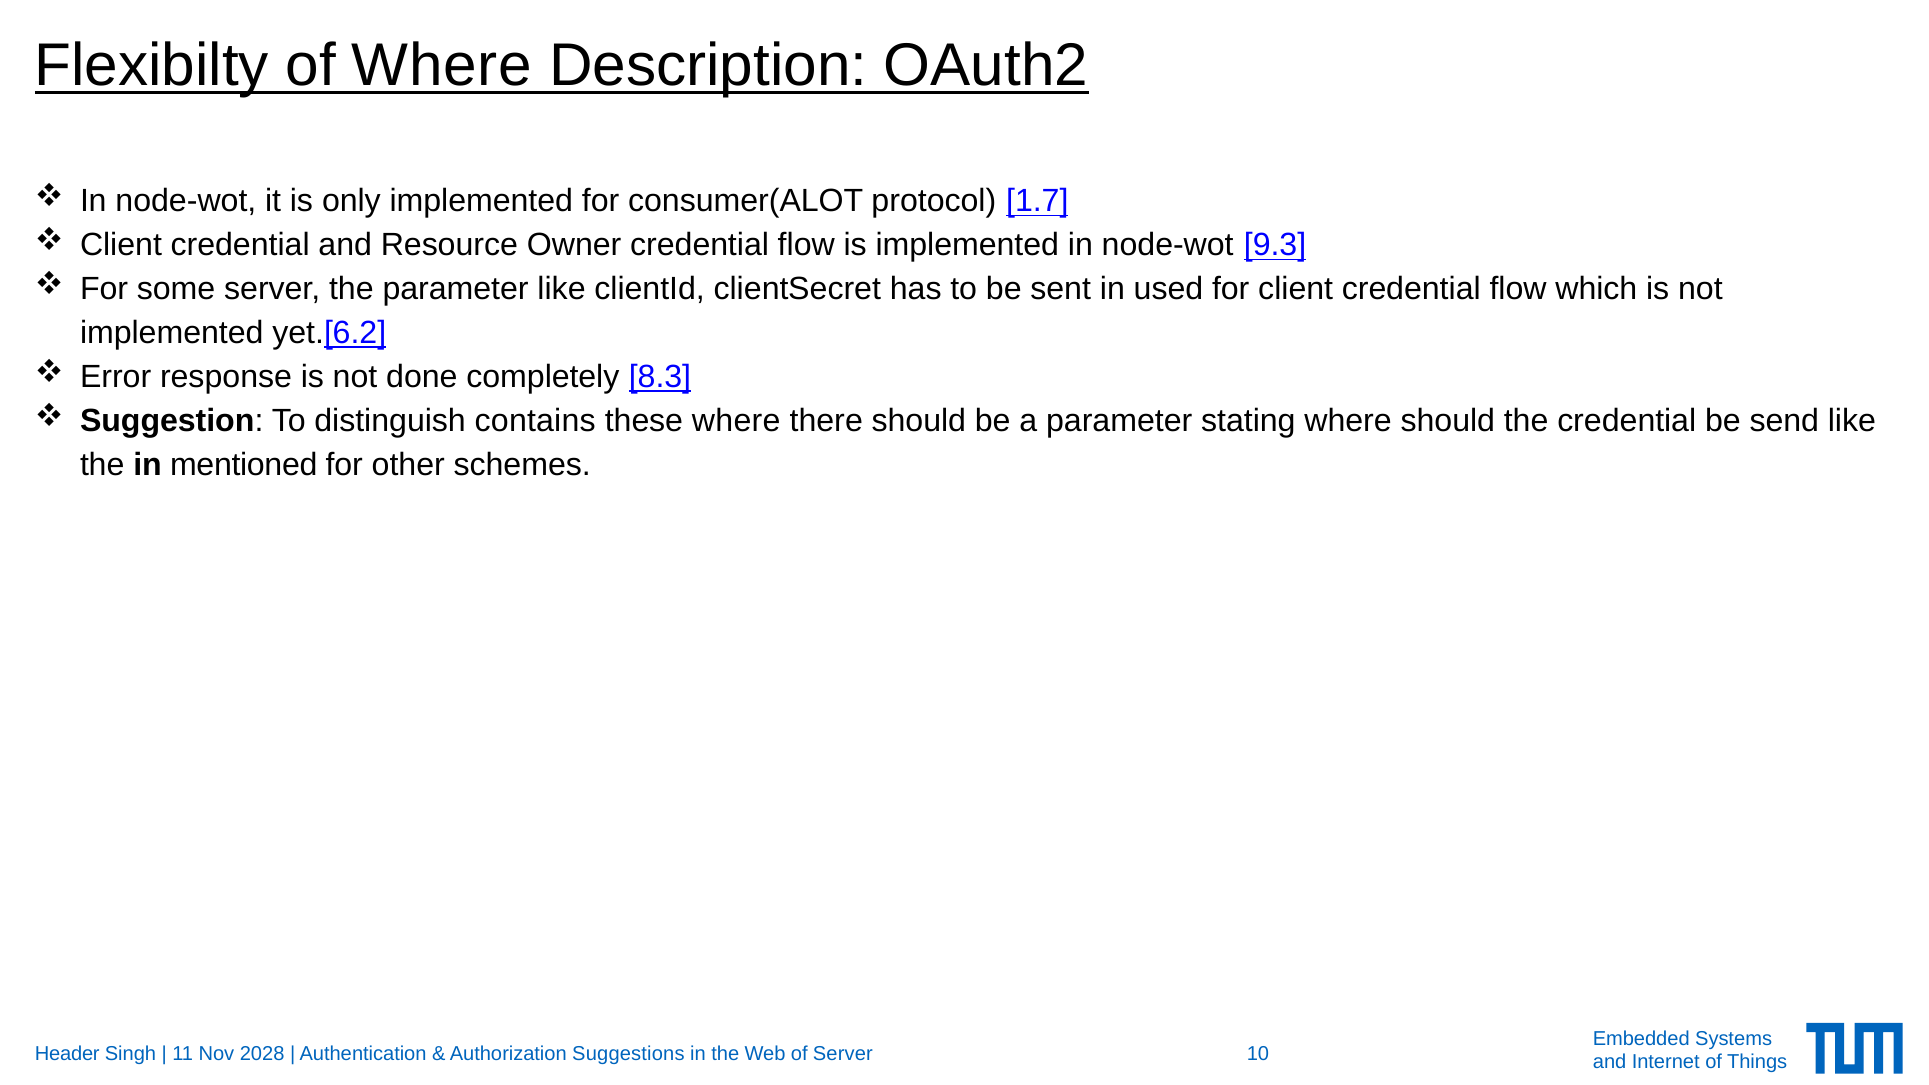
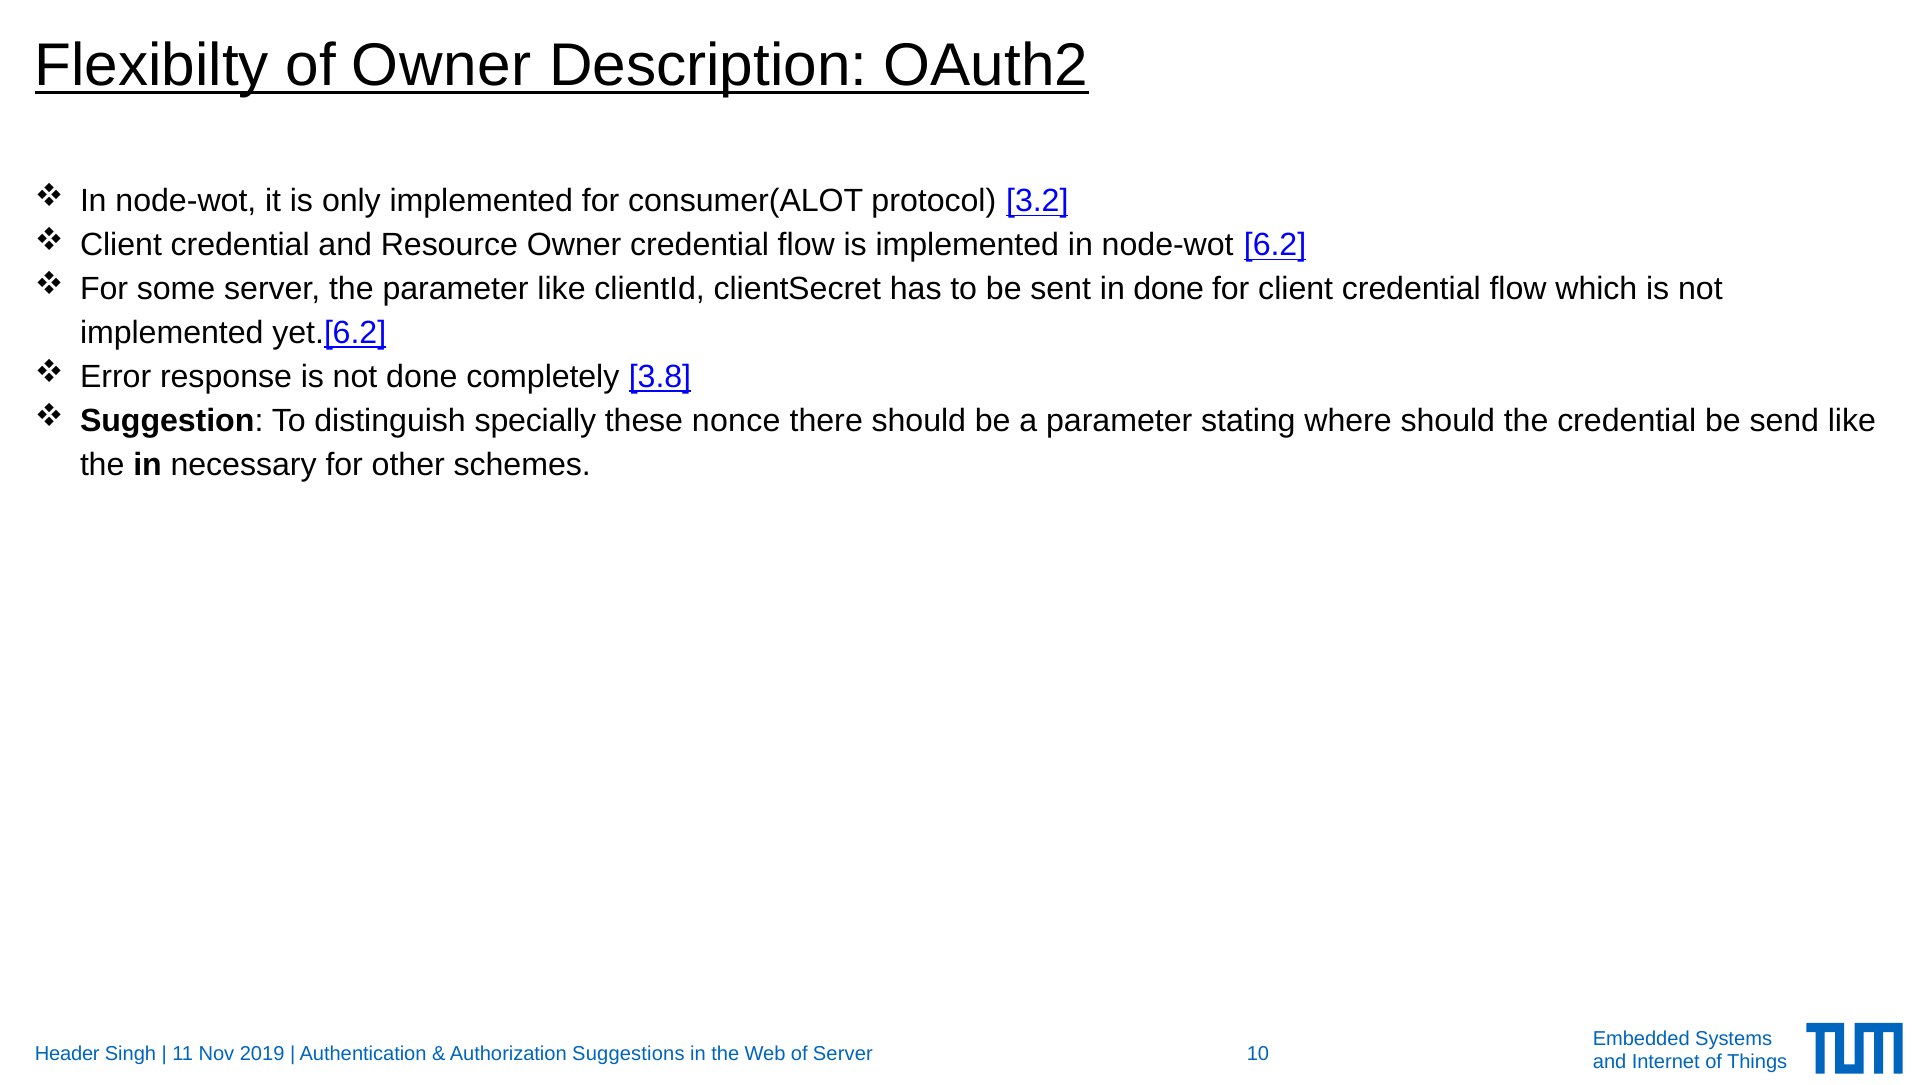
of Where: Where -> Owner
1.7: 1.7 -> 3.2
9.3: 9.3 -> 6.2
in used: used -> done
8.3: 8.3 -> 3.8
contains: contains -> specially
these where: where -> nonce
mentioned: mentioned -> necessary
2028: 2028 -> 2019
